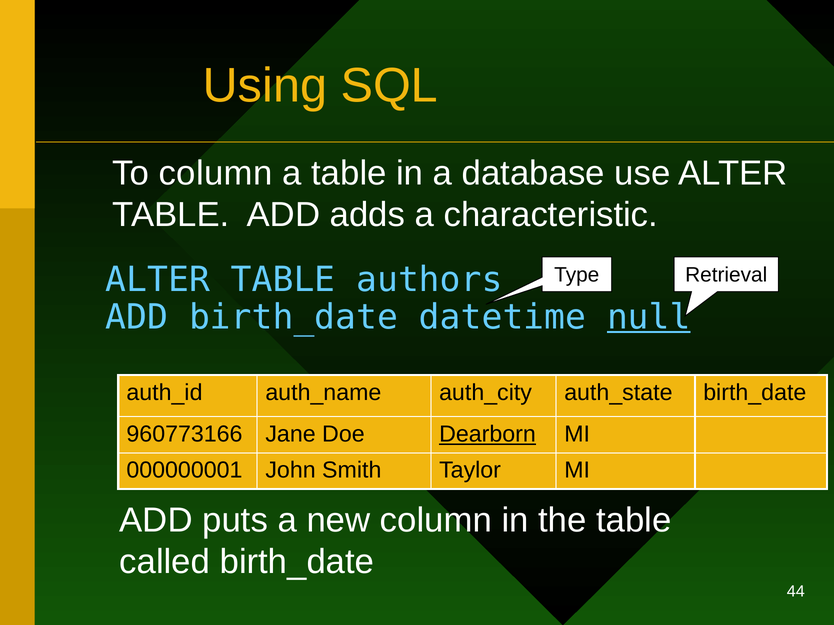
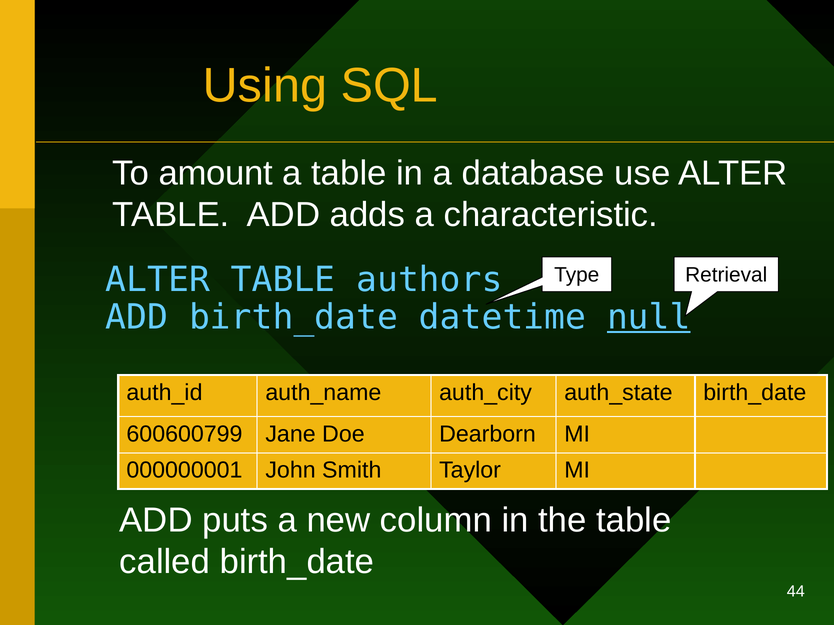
To column: column -> amount
960773166: 960773166 -> 600600799
Dearborn underline: present -> none
